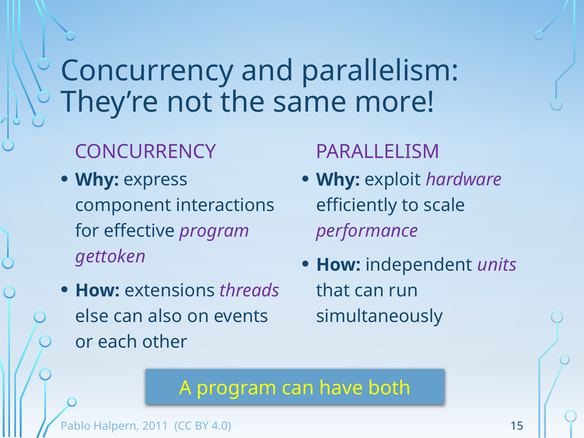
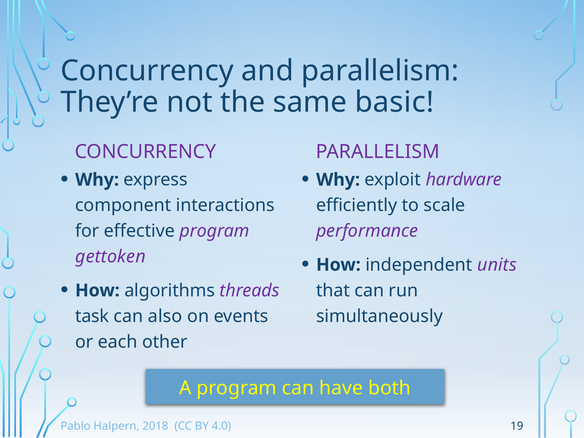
more: more -> basic
extensions: extensions -> algorithms
else: else -> task
2011: 2011 -> 2018
15: 15 -> 19
